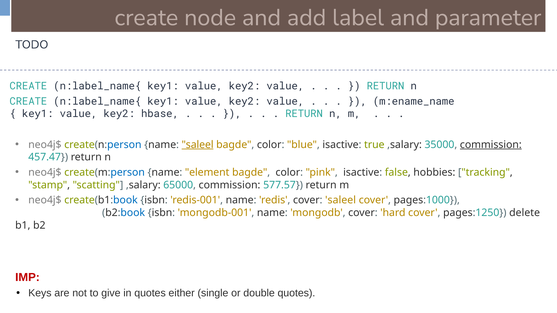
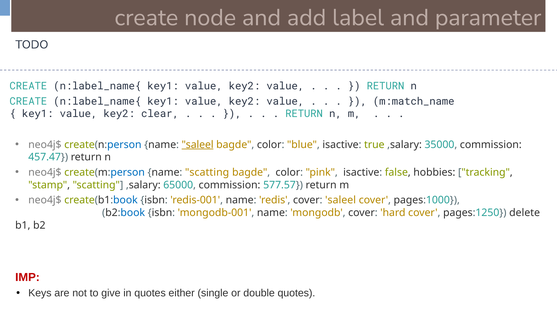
m:ename_name: m:ename_name -> m:match_name
hbase: hbase -> clear
commission at (491, 145) underline: present -> none
name element: element -> scatting
